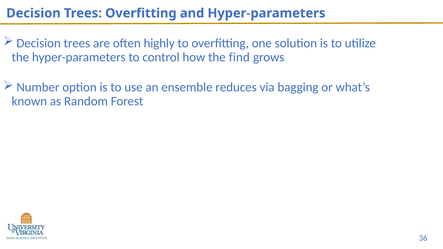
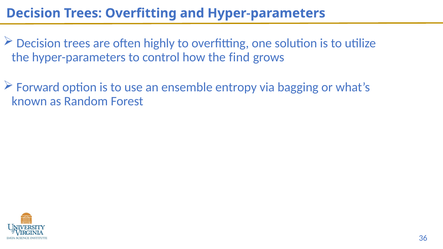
Number: Number -> Forward
reduces: reduces -> entropy
